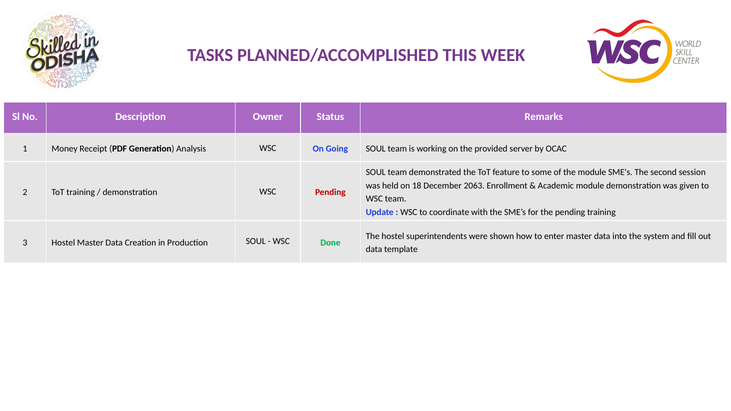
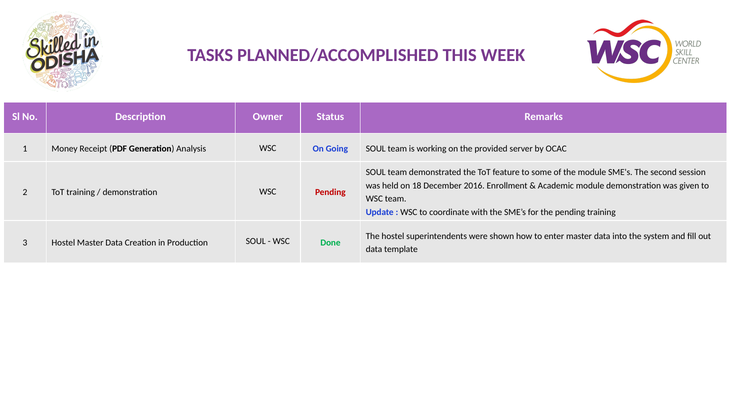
2063: 2063 -> 2016
